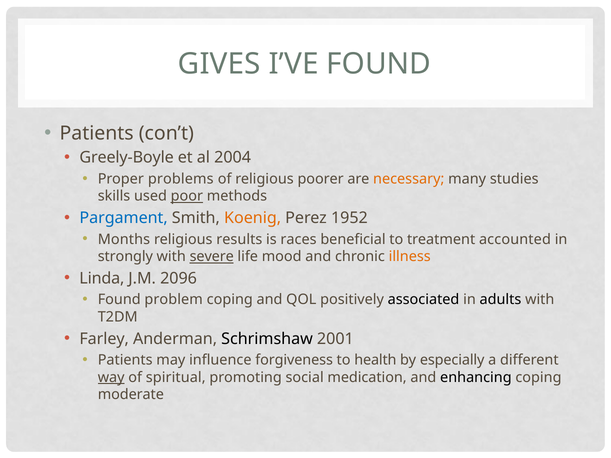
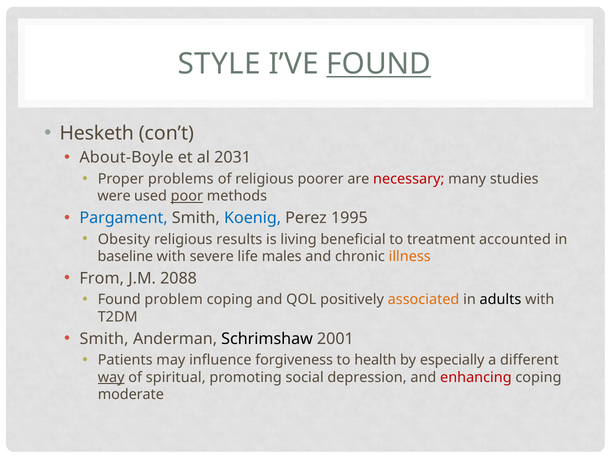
GIVES: GIVES -> STYLE
FOUND at (379, 64) underline: none -> present
Patients at (97, 133): Patients -> Hesketh
Greely-Boyle: Greely-Boyle -> About-Boyle
2004: 2004 -> 2031
necessary colour: orange -> red
skills: skills -> were
Koenig colour: orange -> blue
1952: 1952 -> 1995
Months: Months -> Obesity
races: races -> living
strongly: strongly -> baseline
severe underline: present -> none
mood: mood -> males
Linda: Linda -> From
2096: 2096 -> 2088
associated colour: black -> orange
Farley at (104, 339): Farley -> Smith
medication: medication -> depression
enhancing colour: black -> red
